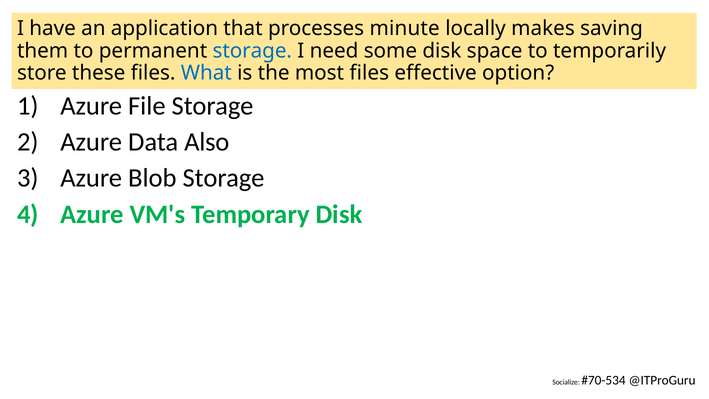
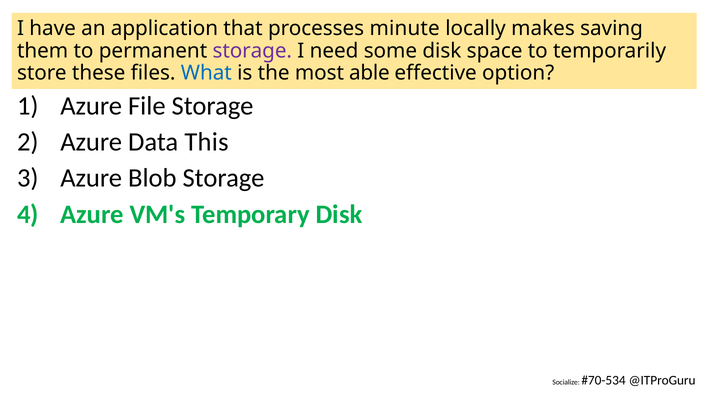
storage at (252, 51) colour: blue -> purple
most files: files -> able
Also: Also -> This
